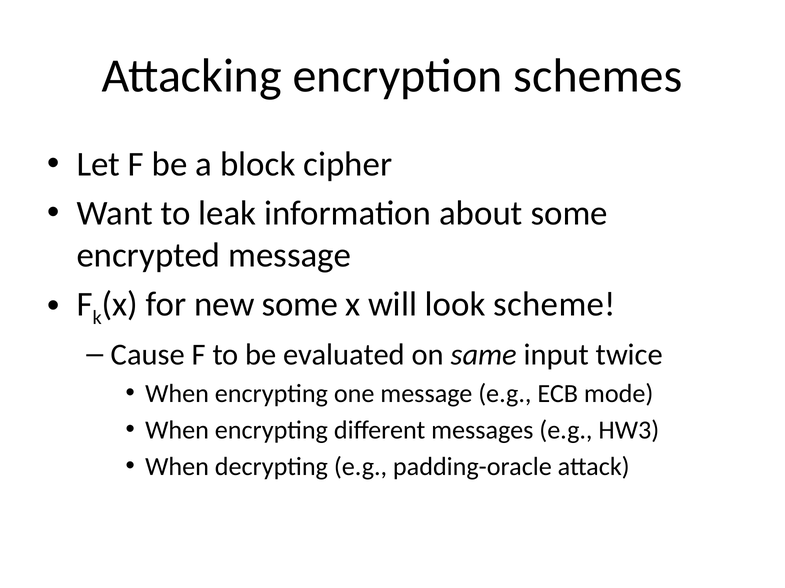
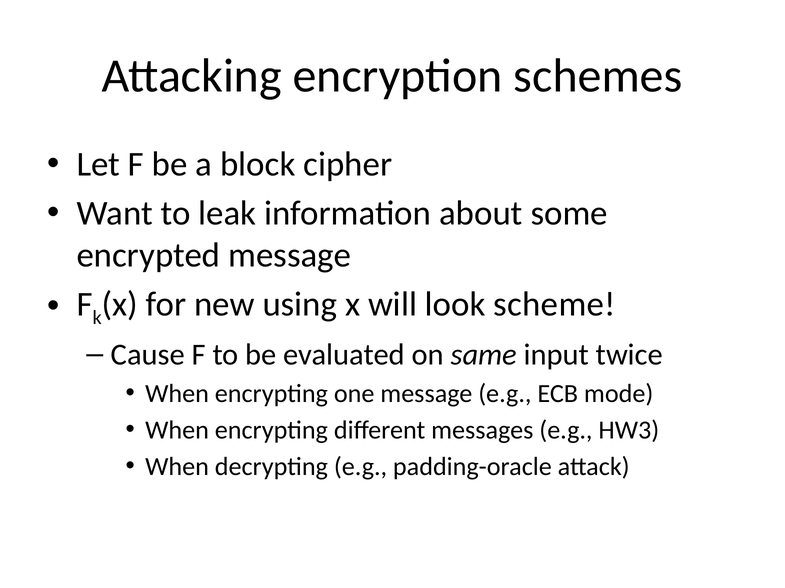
new some: some -> using
